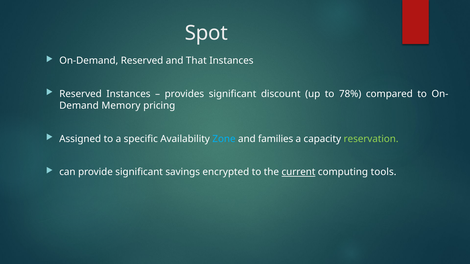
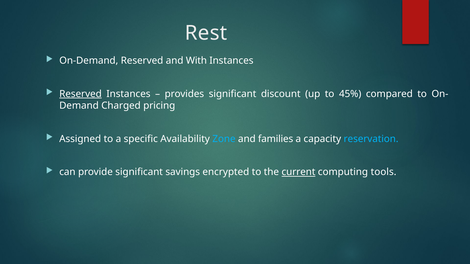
Spot: Spot -> Rest
That: That -> With
Reserved at (81, 94) underline: none -> present
78%: 78% -> 45%
Memory: Memory -> Charged
reservation colour: light green -> light blue
